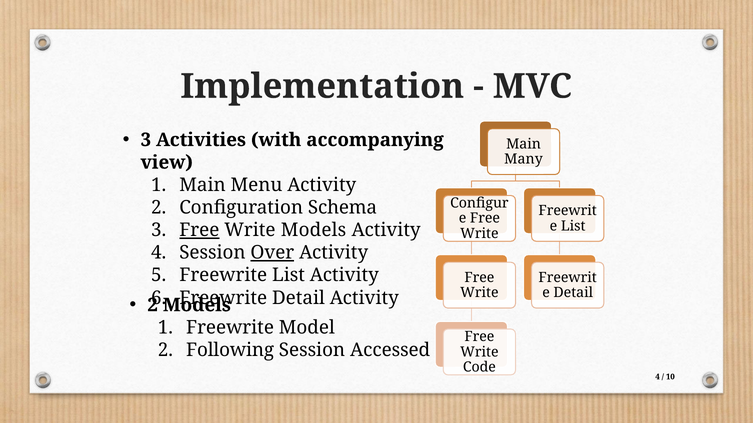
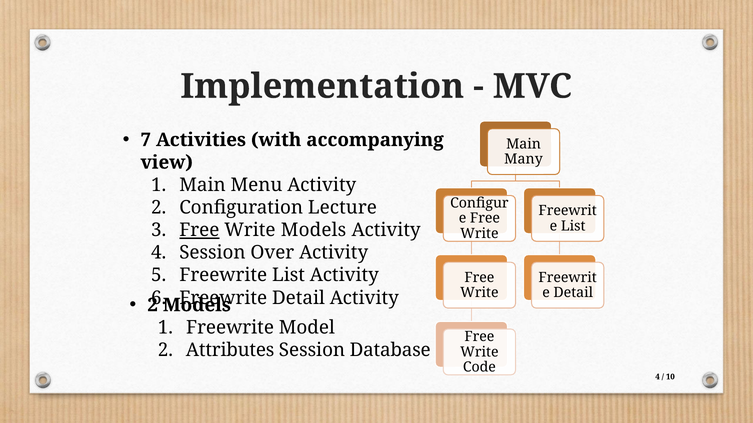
3 at (146, 140): 3 -> 7
Schema: Schema -> Lecture
Over underline: present -> none
Following: Following -> Attributes
Accessed: Accessed -> Database
